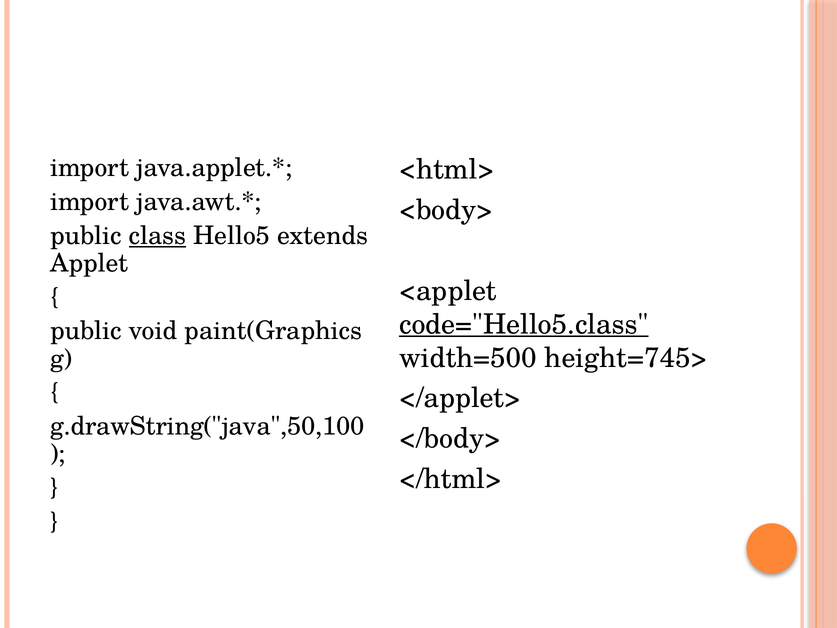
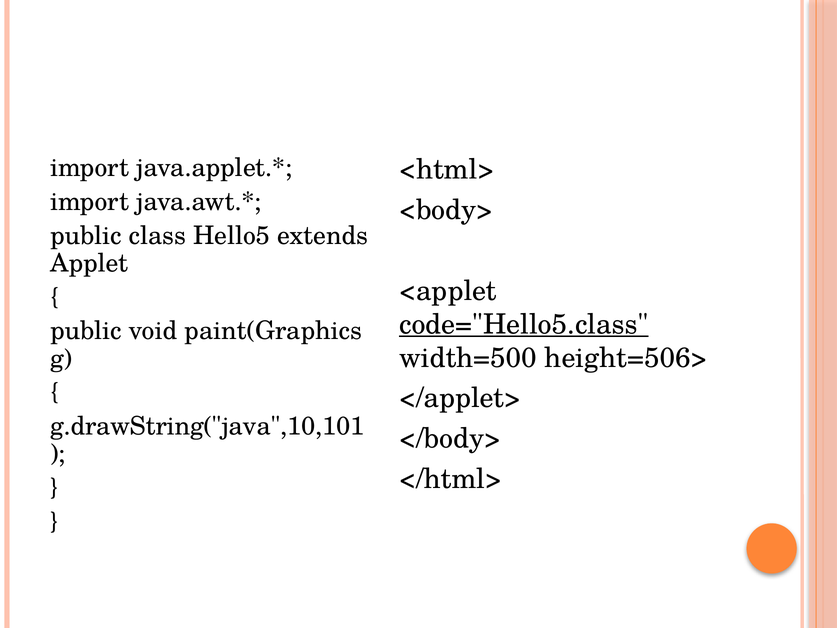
class underline: present -> none
height=745>: height=745> -> height=506>
g.drawString("java",50,100: g.drawString("java",50,100 -> g.drawString("java",10,101
